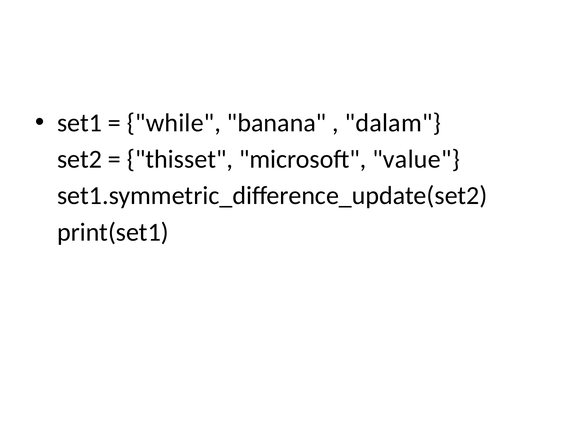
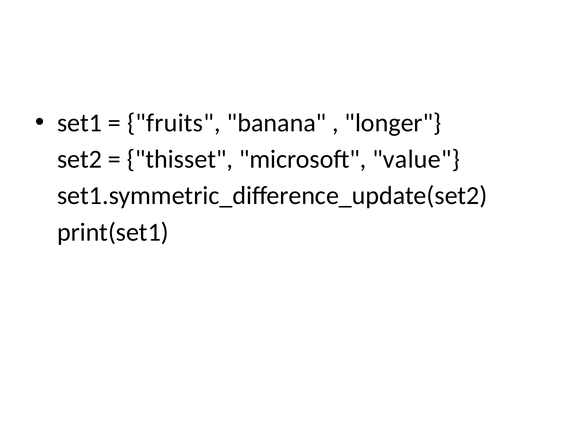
while: while -> fruits
dalam: dalam -> longer
